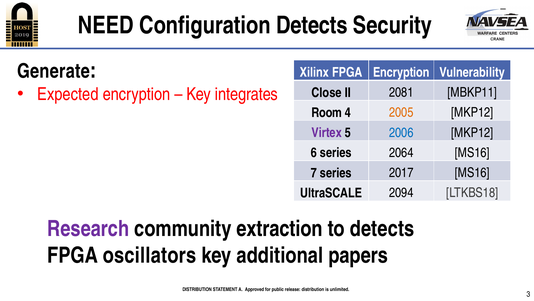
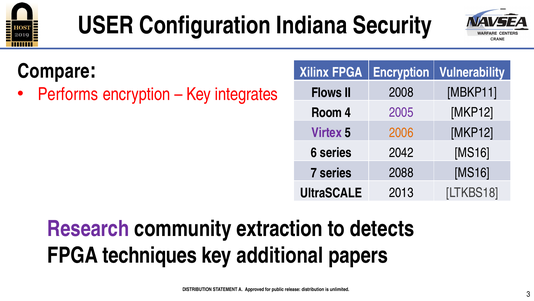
NEED: NEED -> USER
Configuration Detects: Detects -> Indiana
Generate: Generate -> Compare
Expected: Expected -> Performs
Close: Close -> Flows
2081: 2081 -> 2008
2005 colour: orange -> purple
2006 colour: blue -> orange
2064: 2064 -> 2042
2017: 2017 -> 2088
2094: 2094 -> 2013
oscillators: oscillators -> techniques
